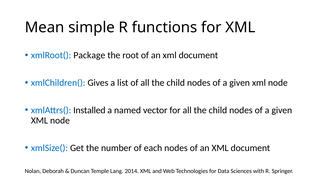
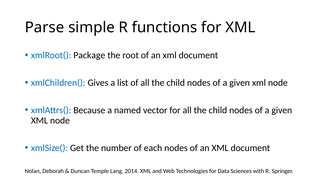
Mean: Mean -> Parse
Installed: Installed -> Because
